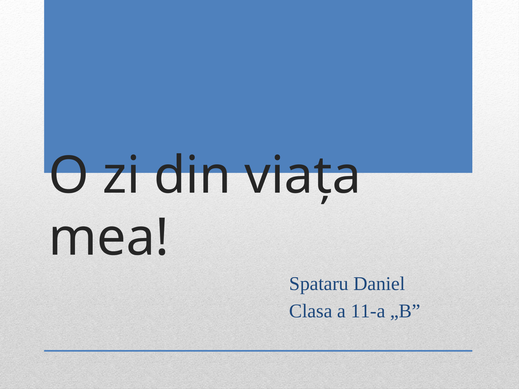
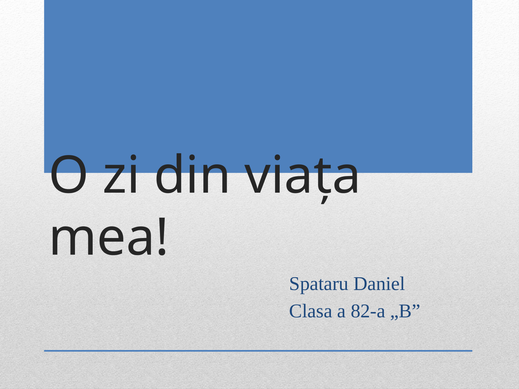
11-a: 11-a -> 82-a
